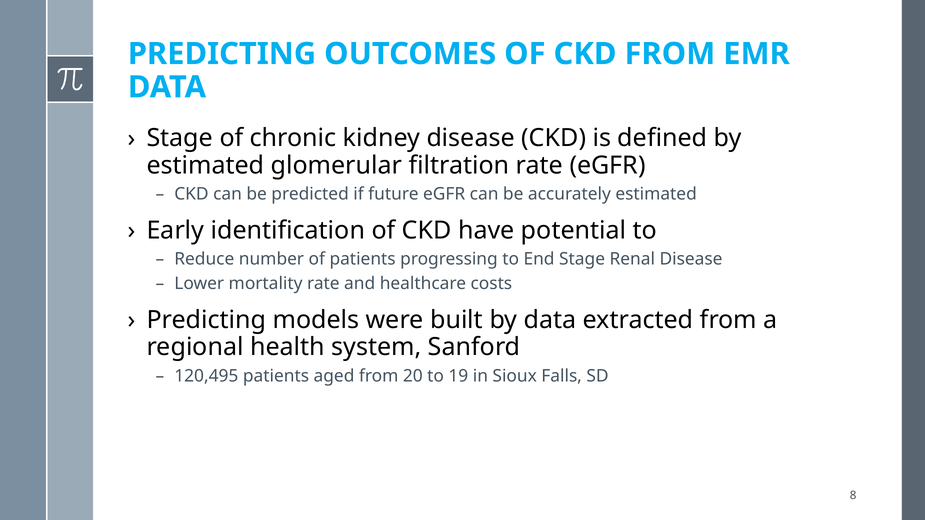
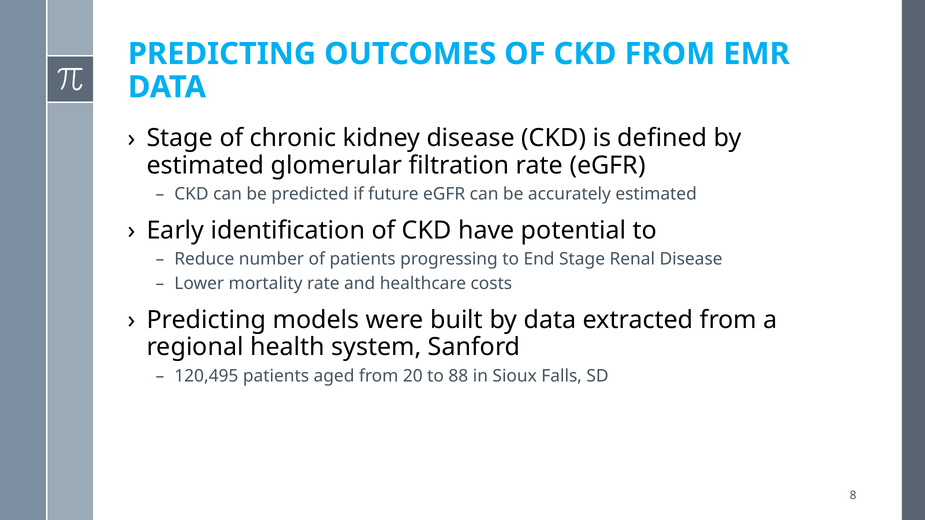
19: 19 -> 88
